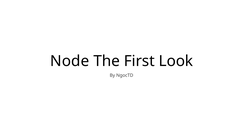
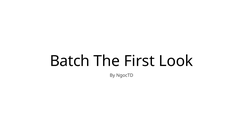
Node: Node -> Batch
